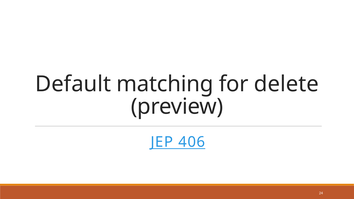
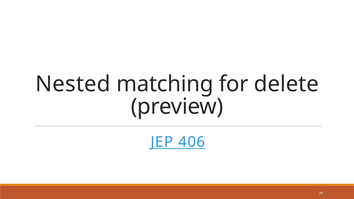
Default: Default -> Nested
